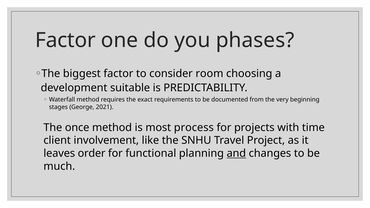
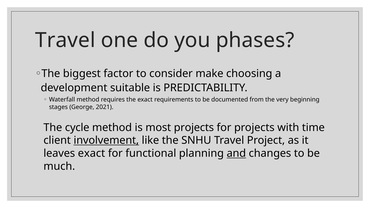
Factor at (65, 40): Factor -> Travel
room: room -> make
once: once -> cycle
most process: process -> projects
involvement underline: none -> present
leaves order: order -> exact
